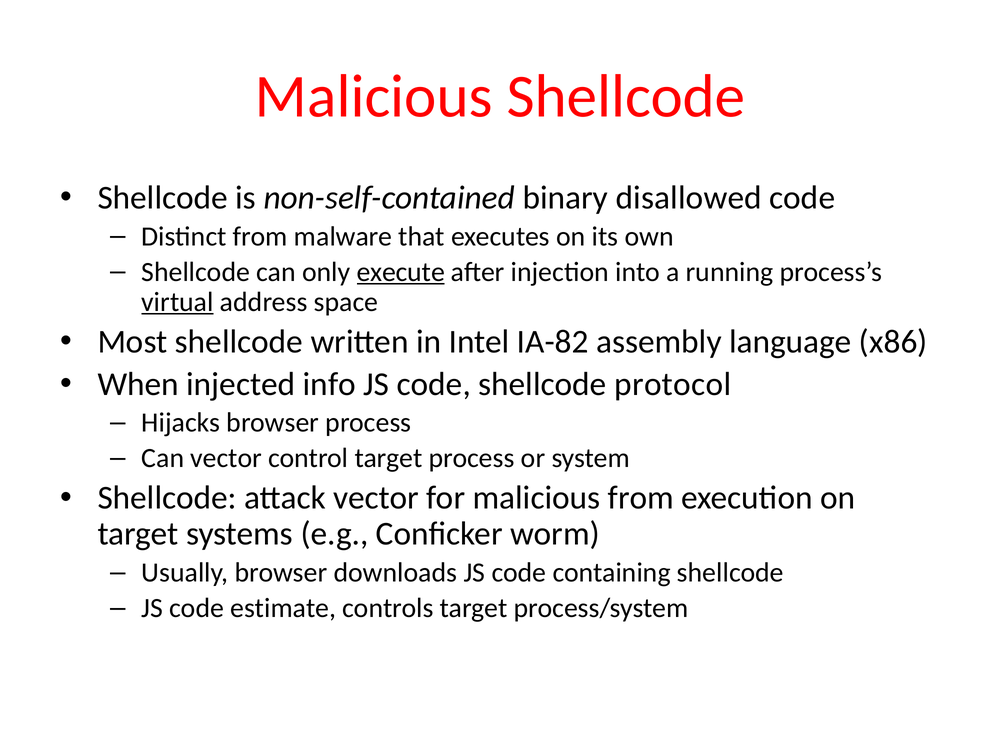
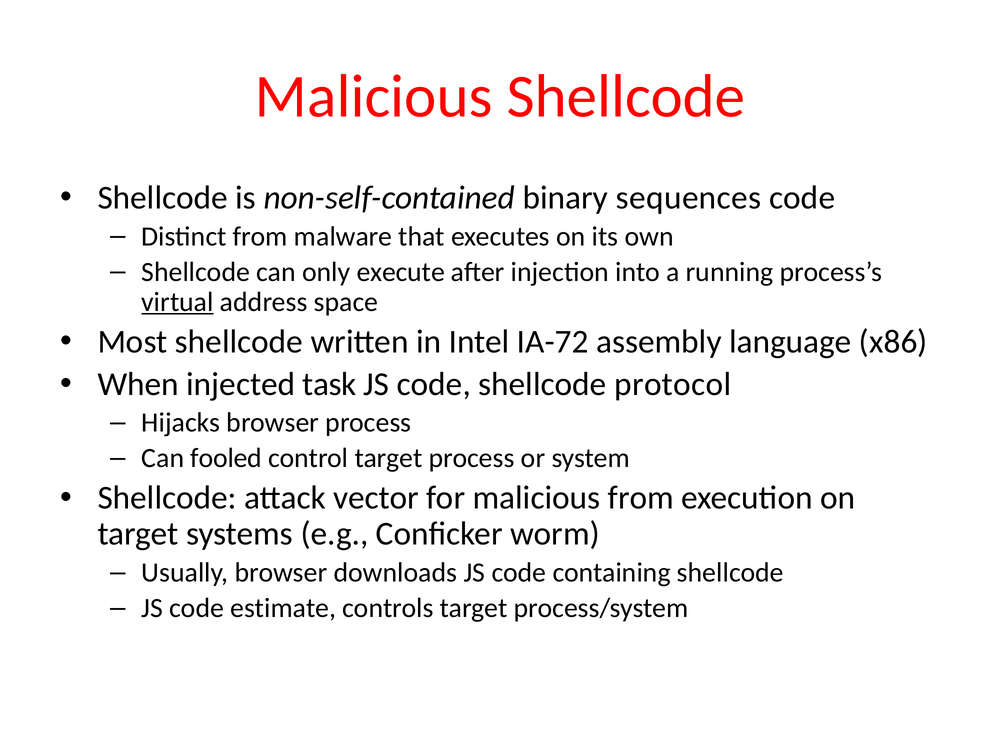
disallowed: disallowed -> sequences
execute underline: present -> none
IA-82: IA-82 -> IA-72
info: info -> task
Can vector: vector -> fooled
